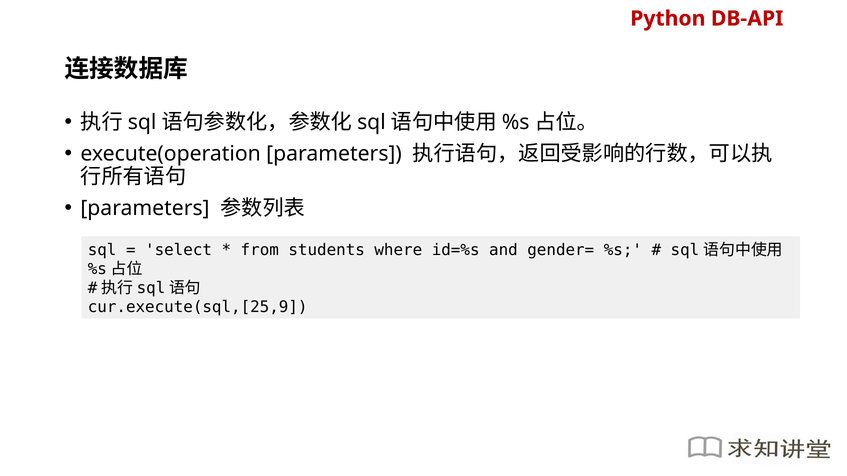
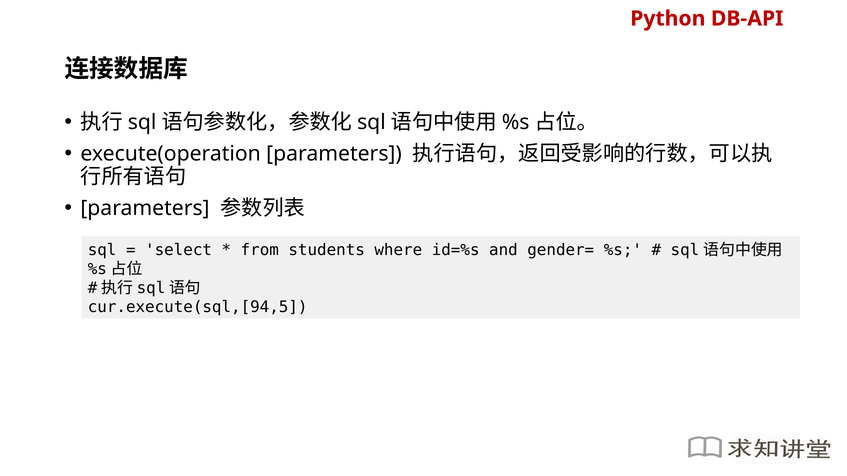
cur.execute(sql,[25,9: cur.execute(sql,[25,9 -> cur.execute(sql,[94,5
